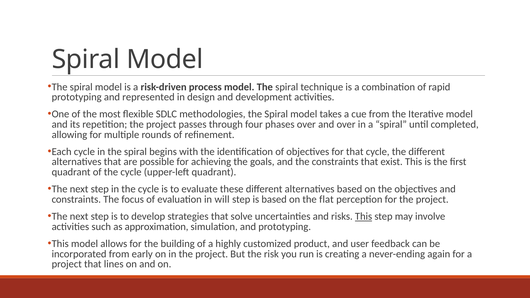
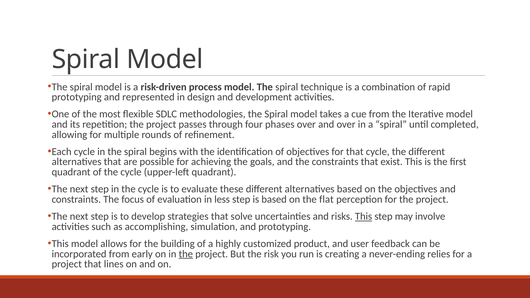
will: will -> less
approximation: approximation -> accomplishing
the at (186, 254) underline: none -> present
again: again -> relies
